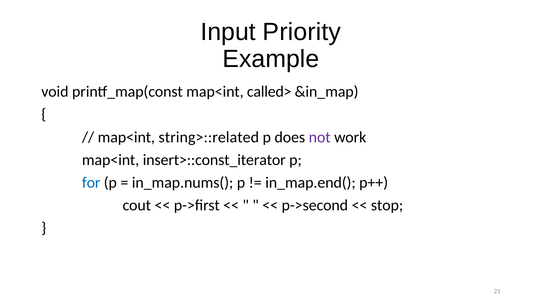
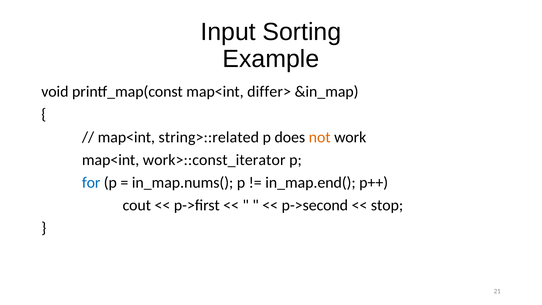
Priority: Priority -> Sorting
called>: called> -> differ>
not colour: purple -> orange
insert>::const_iterator: insert>::const_iterator -> work>::const_iterator
